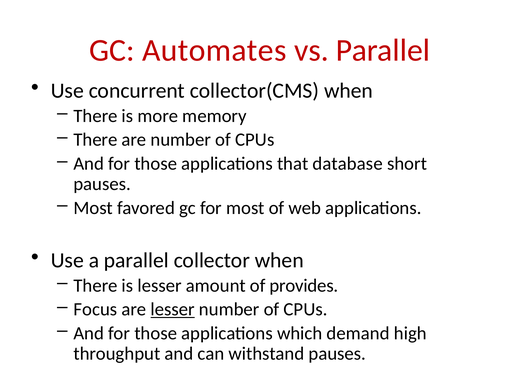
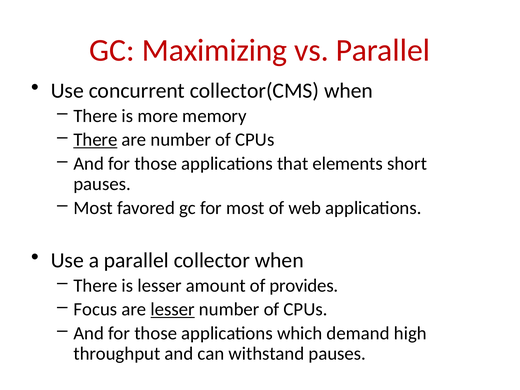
Automates: Automates -> Maximizing
There at (95, 140) underline: none -> present
database: database -> elements
